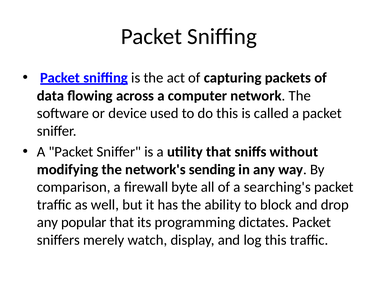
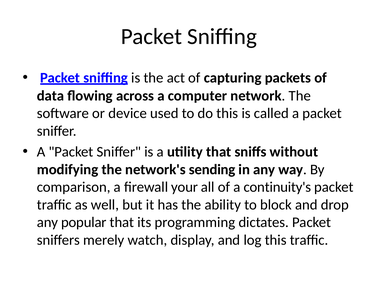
byte: byte -> your
searching's: searching's -> continuity's
